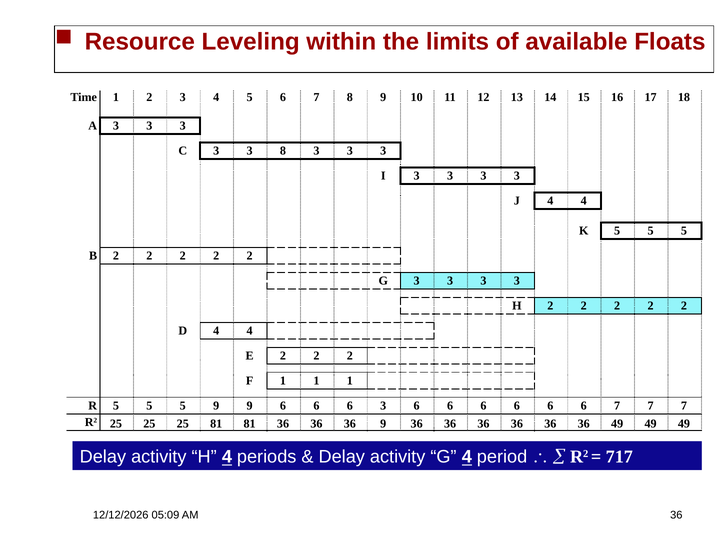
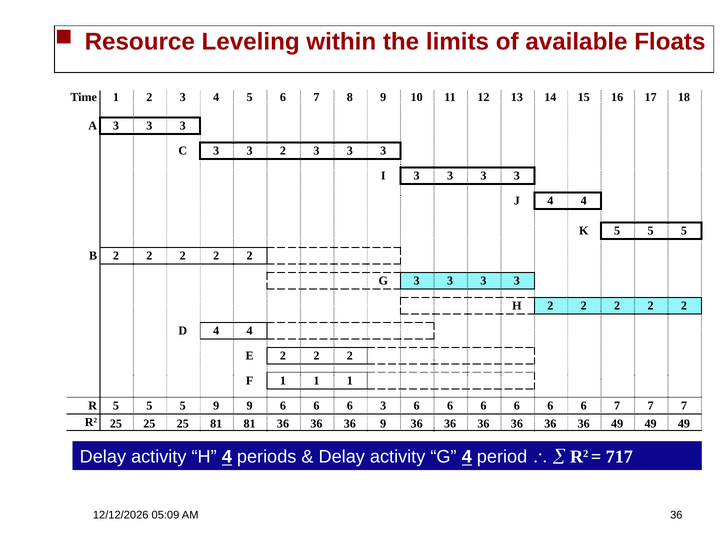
3 8: 8 -> 2
